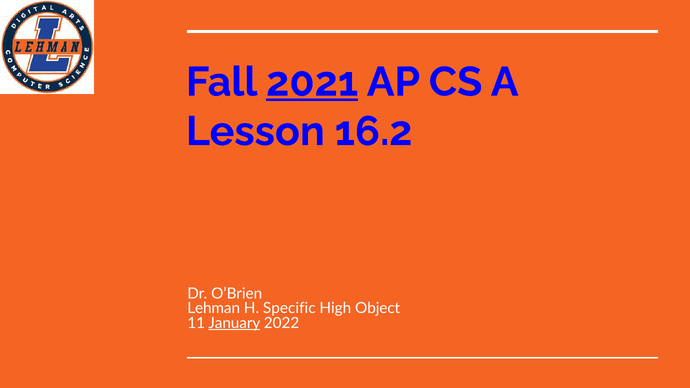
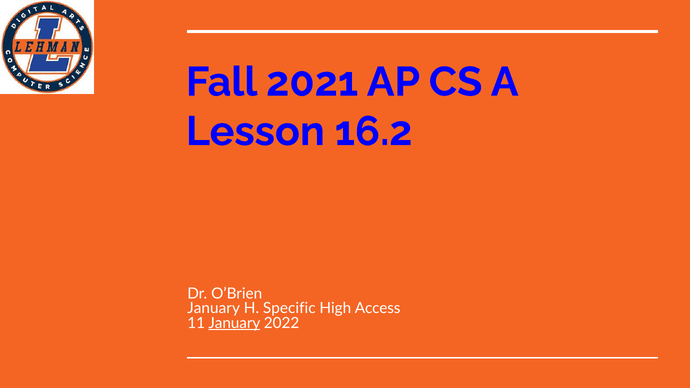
2021 underline: present -> none
Lehman at (214, 308): Lehman -> January
Object: Object -> Access
